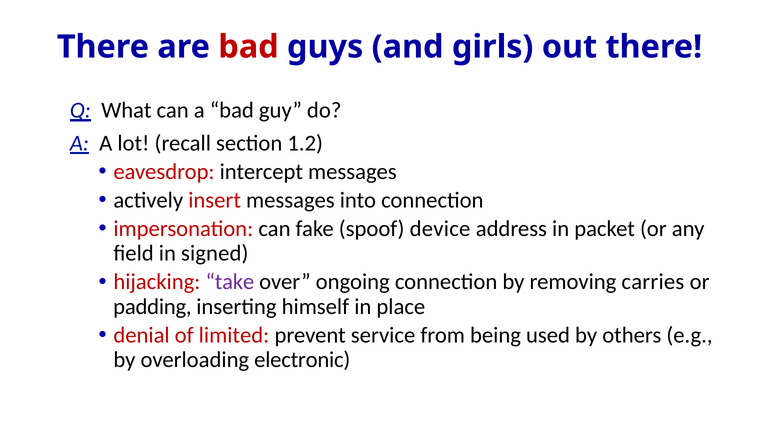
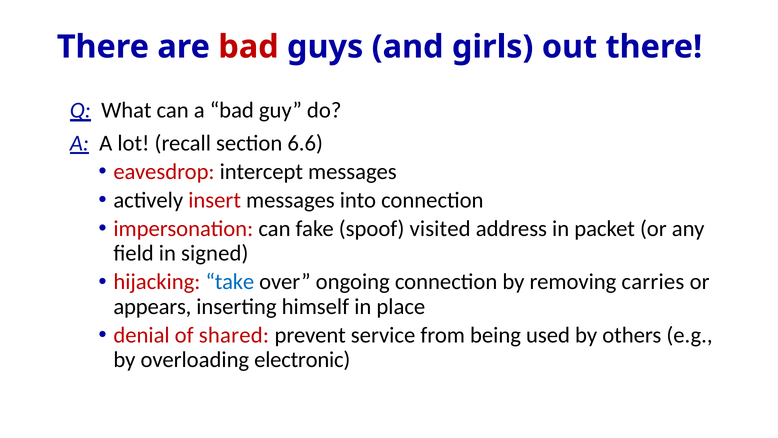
1.2: 1.2 -> 6.6
device: device -> visited
take colour: purple -> blue
padding: padding -> appears
limited: limited -> shared
